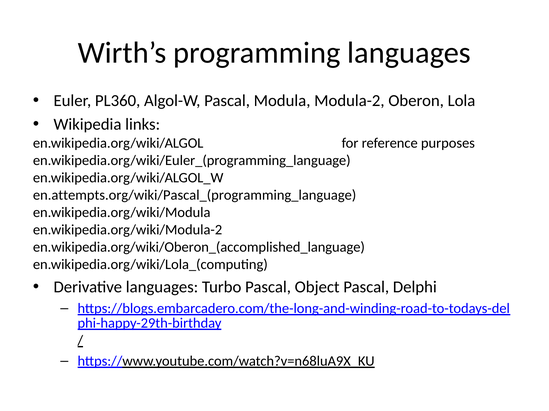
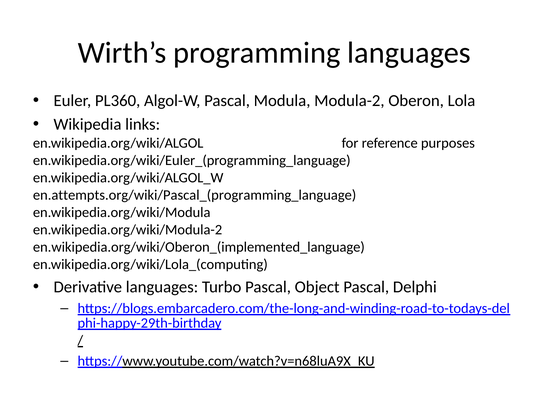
en.wikipedia.org/wiki/Oberon_(accomplished_language: en.wikipedia.org/wiki/Oberon_(accomplished_language -> en.wikipedia.org/wiki/Oberon_(implemented_language
